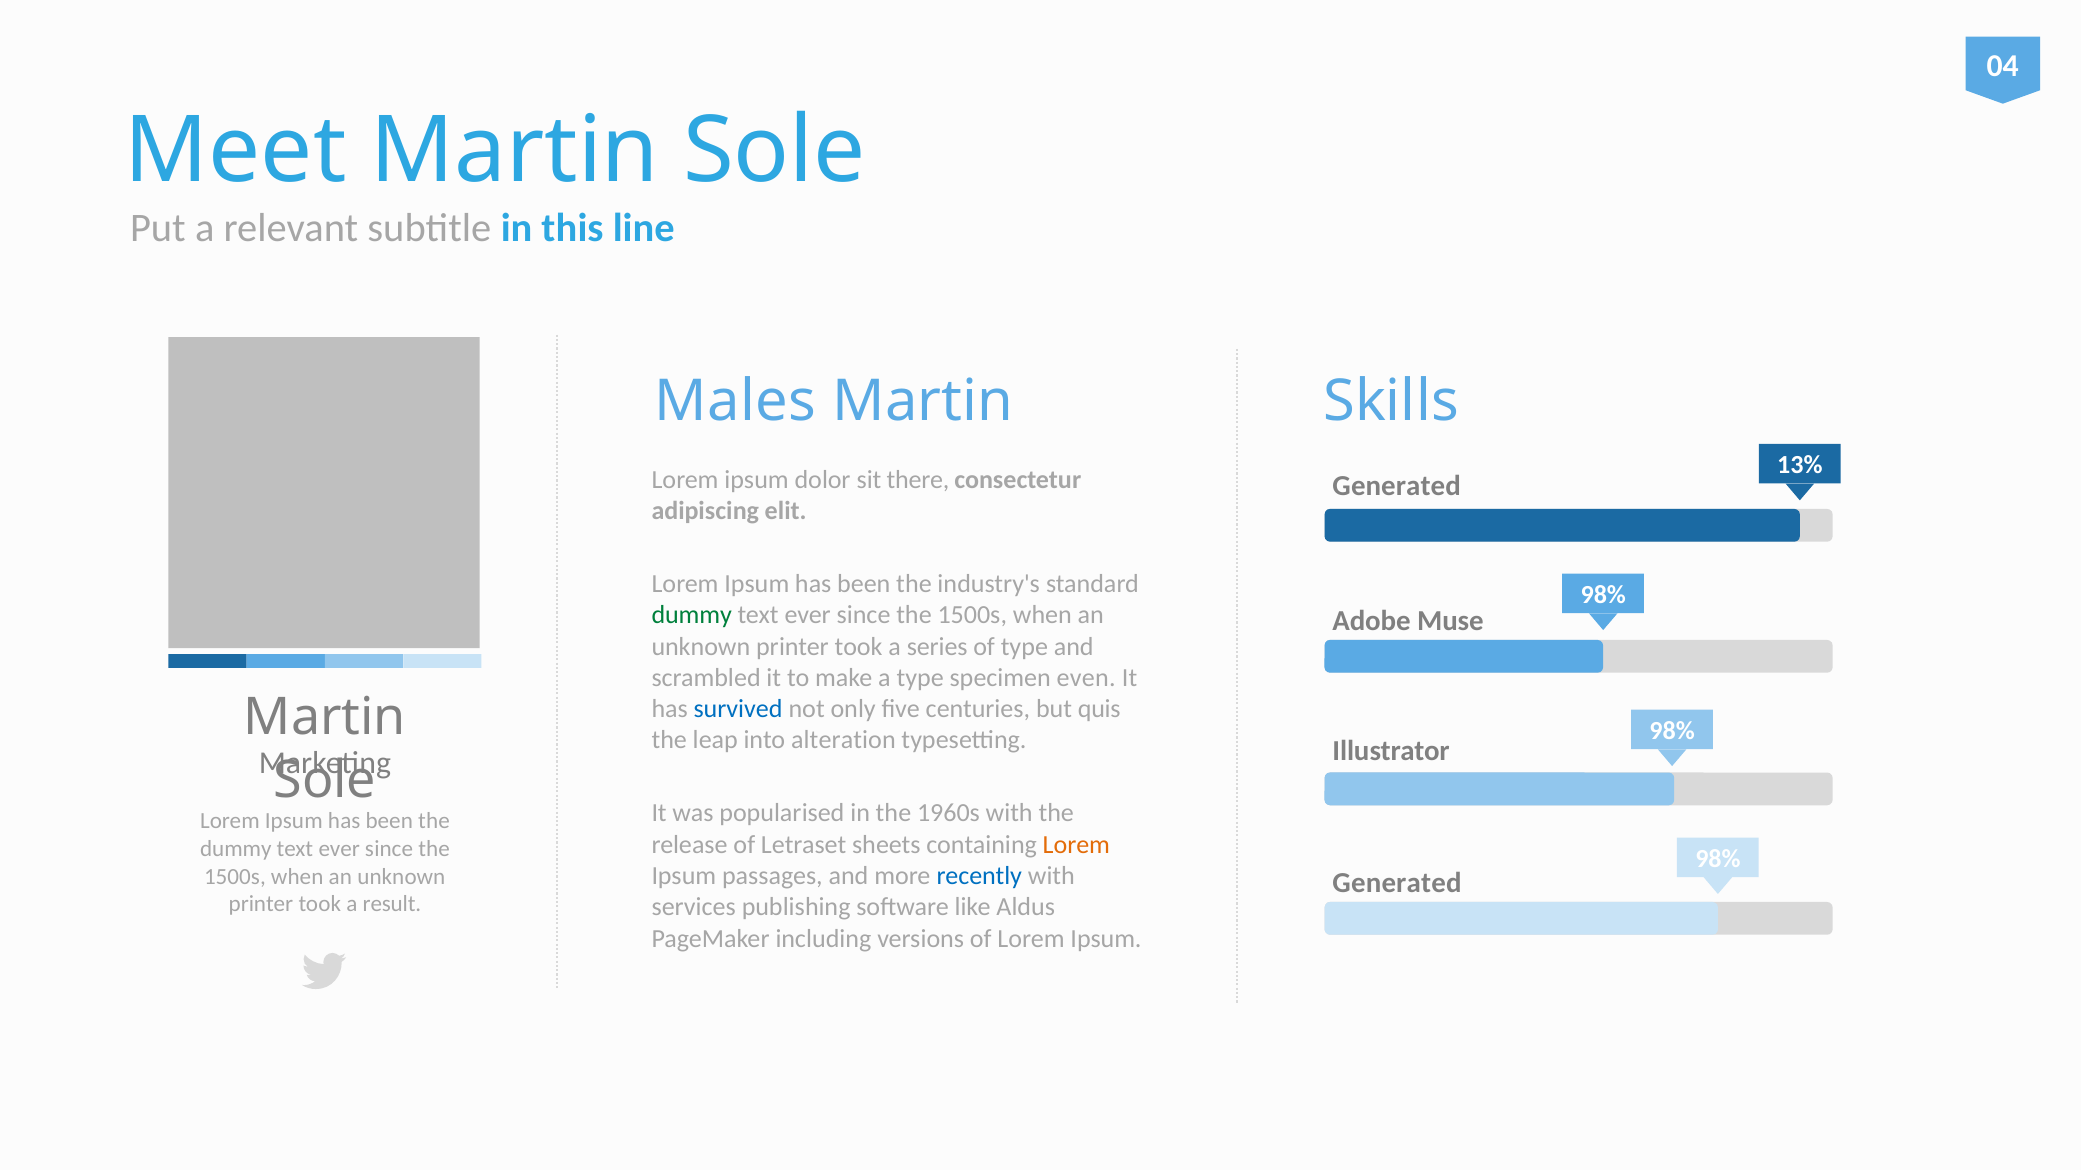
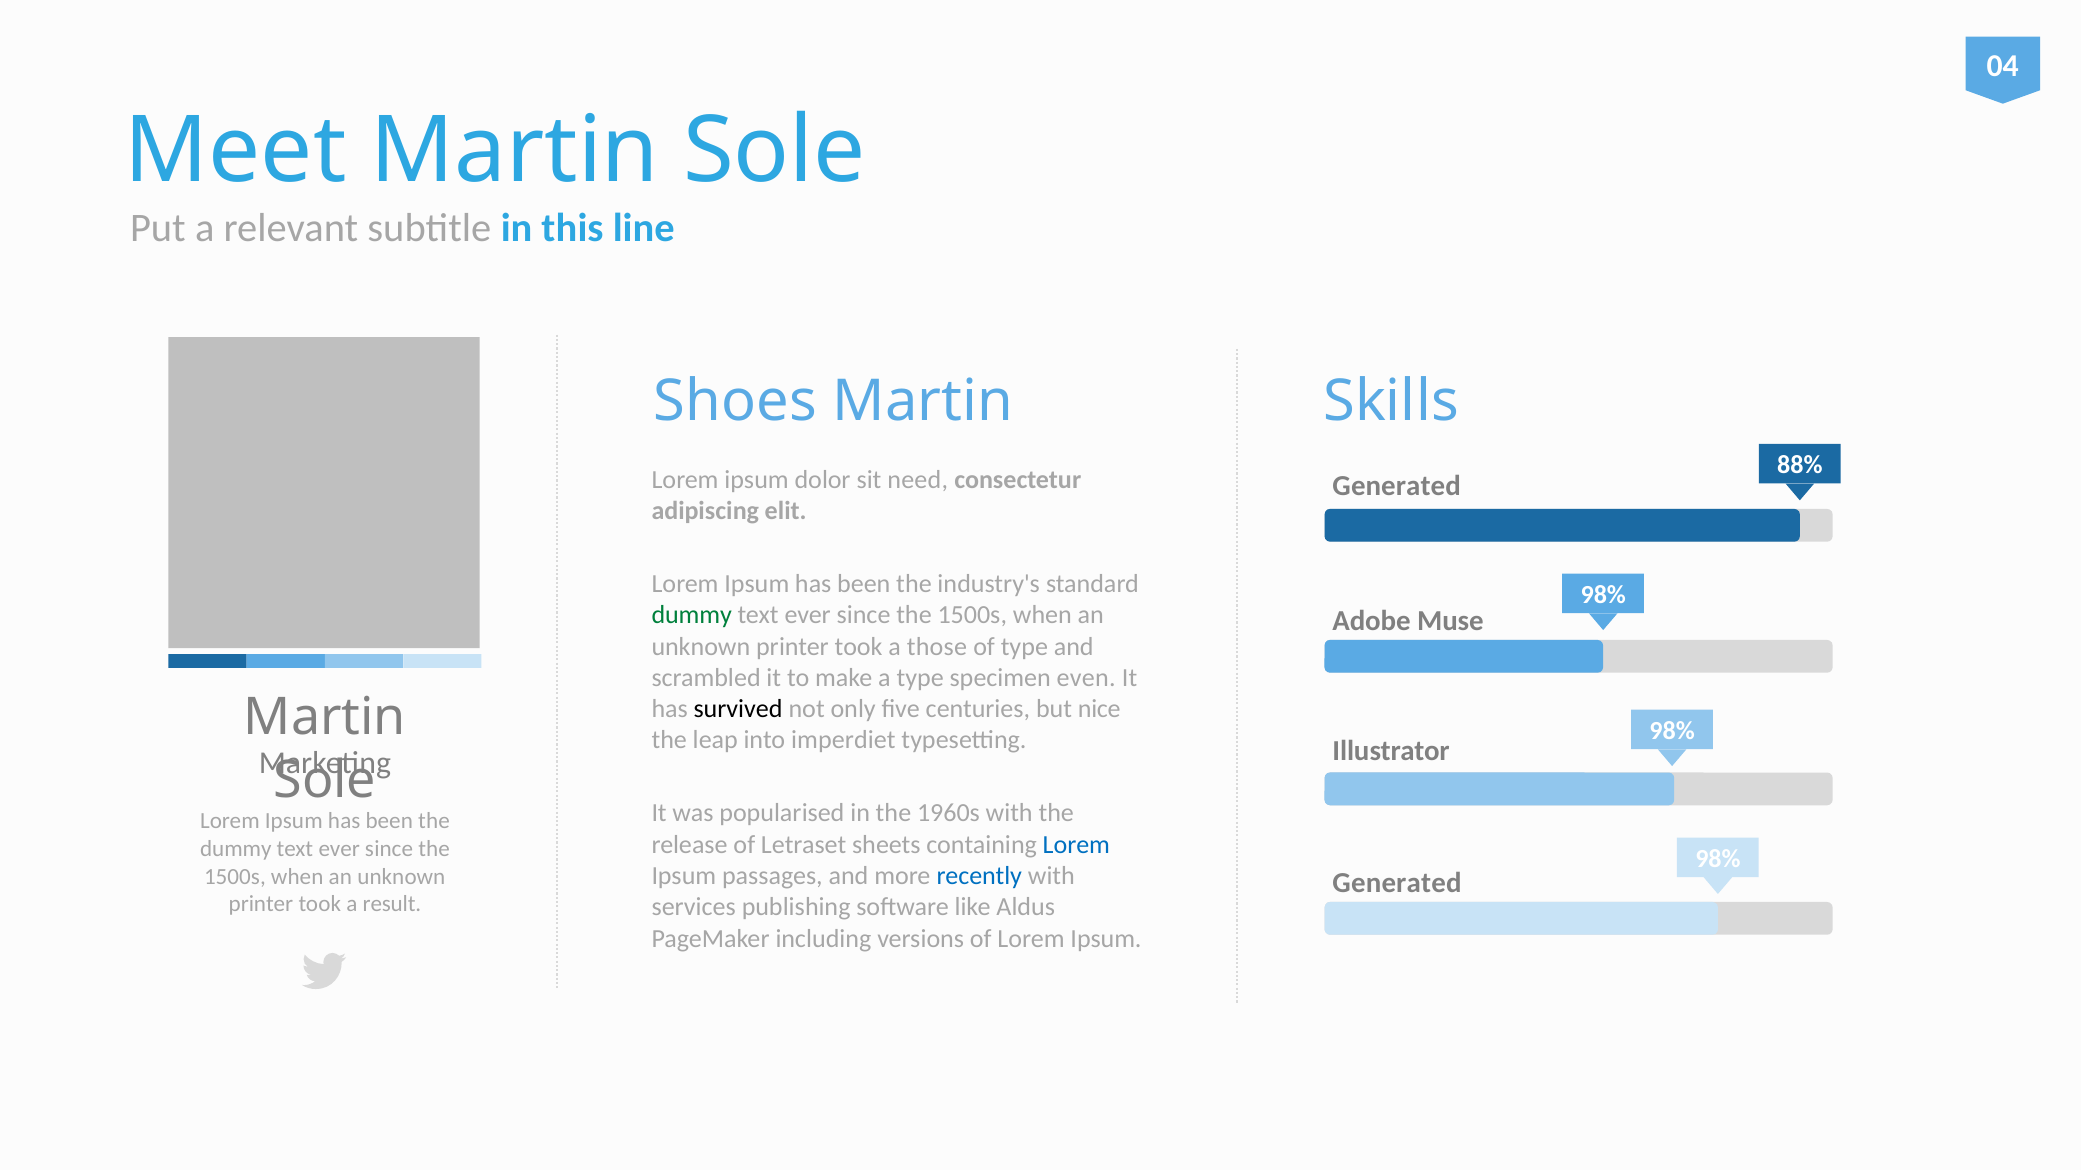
Males: Males -> Shoes
13%: 13% -> 88%
there: there -> need
series: series -> those
survived colour: blue -> black
quis: quis -> nice
alteration: alteration -> imperdiet
Lorem at (1076, 845) colour: orange -> blue
